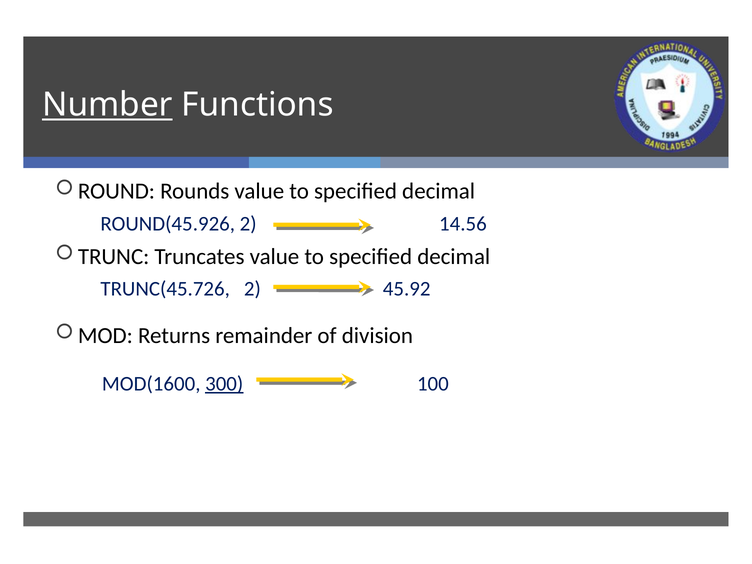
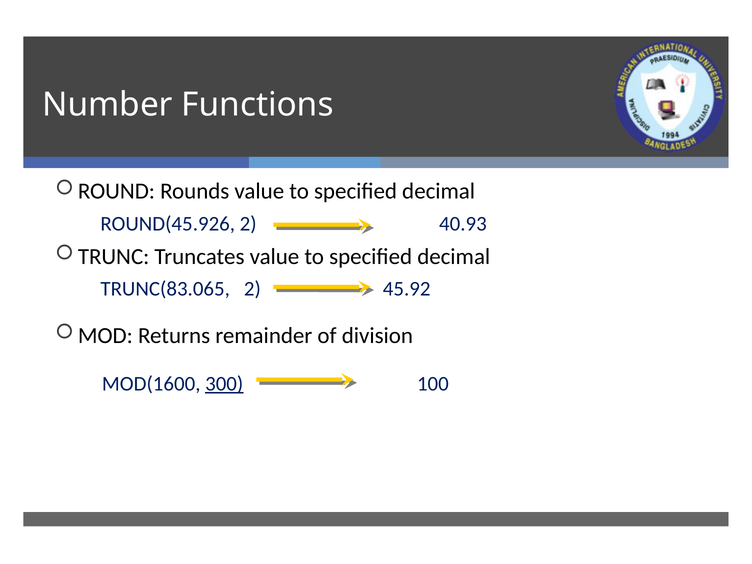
Number underline: present -> none
14.56: 14.56 -> 40.93
TRUNC(45.726: TRUNC(45.726 -> TRUNC(83.065
